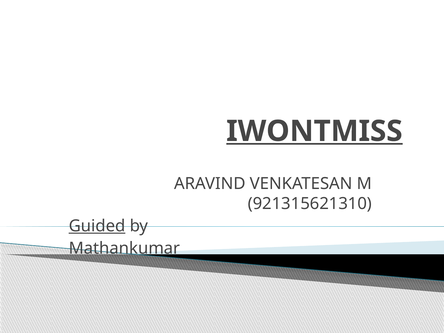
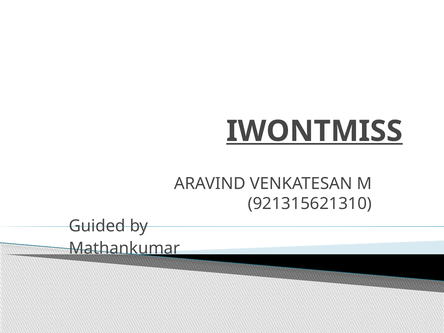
Guided underline: present -> none
